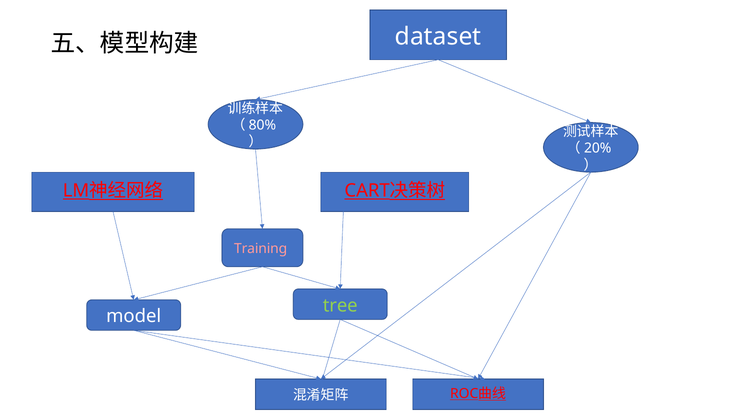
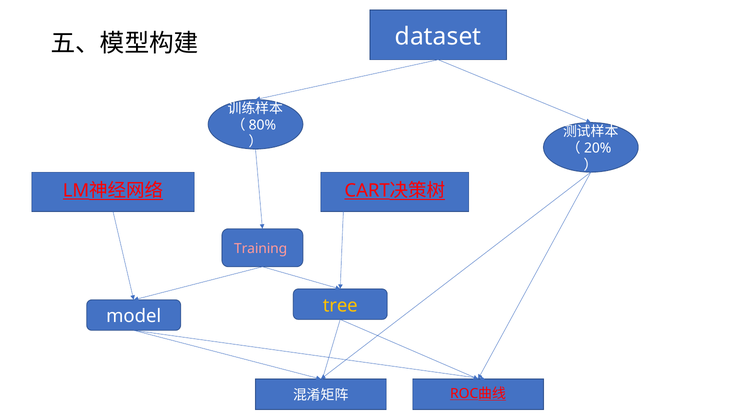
tree colour: light green -> yellow
